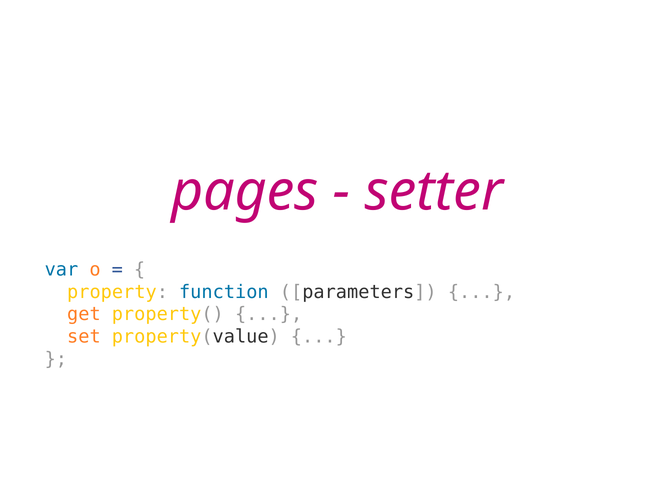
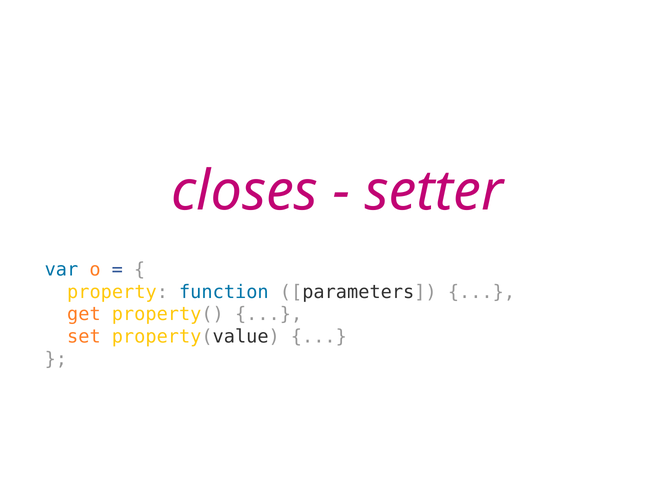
pages: pages -> closes
